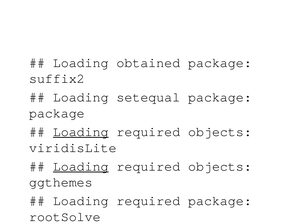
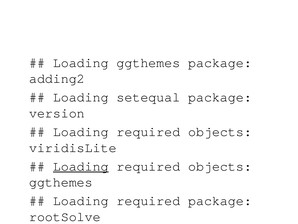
Loading obtained: obtained -> ggthemes
suffix2: suffix2 -> adding2
package at (57, 113): package -> version
Loading at (81, 131) underline: present -> none
